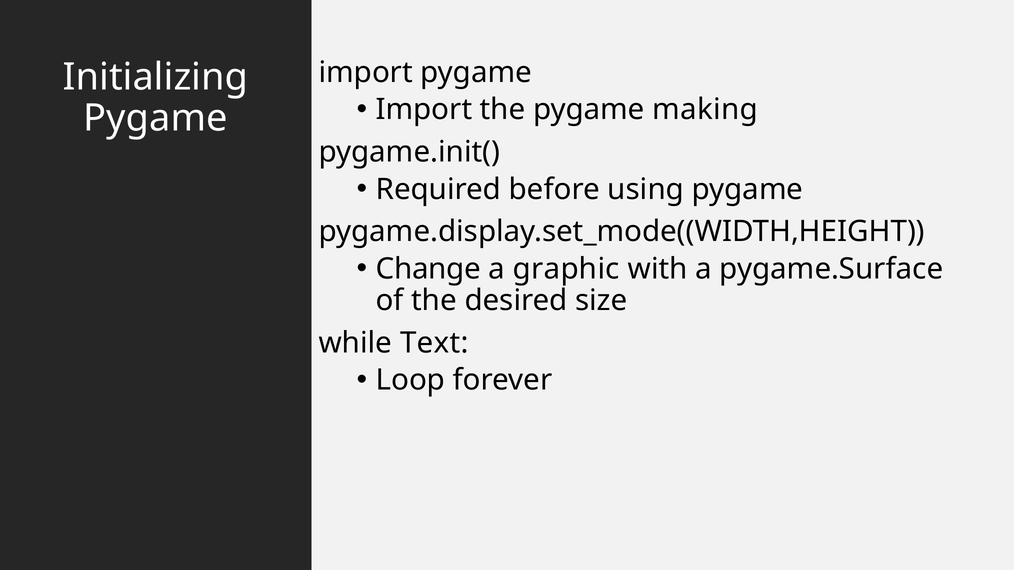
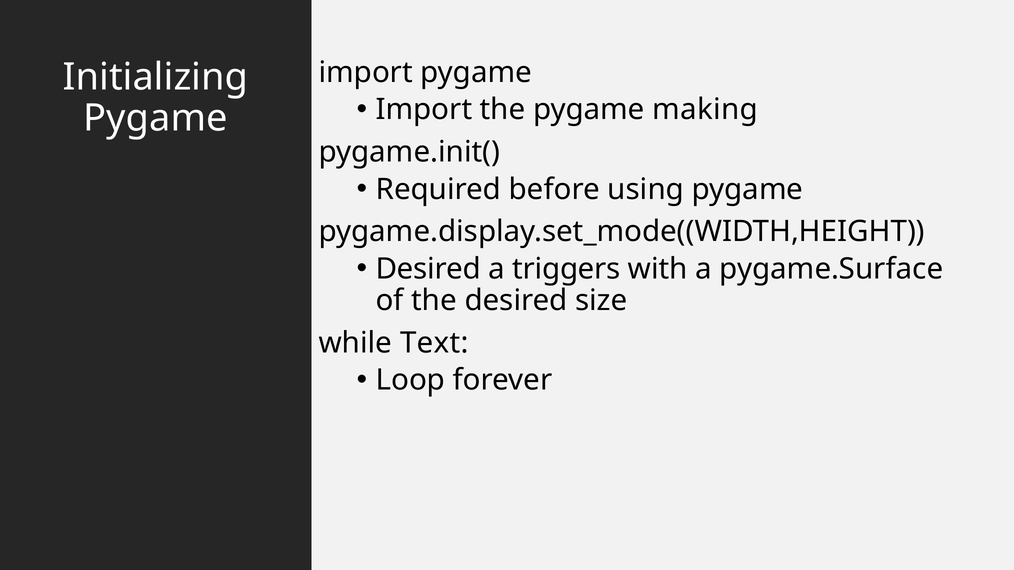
Change at (428, 269): Change -> Desired
graphic: graphic -> triggers
